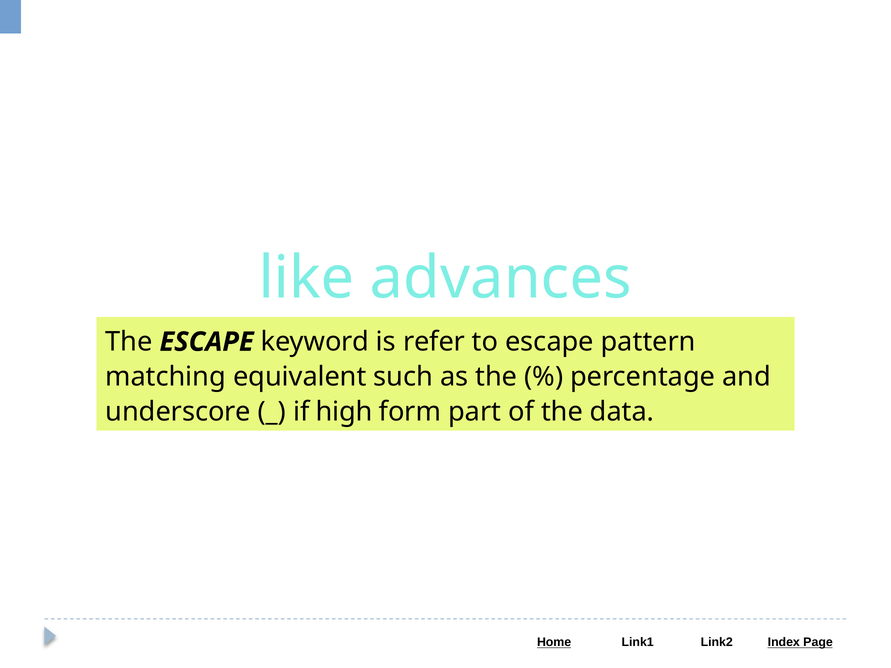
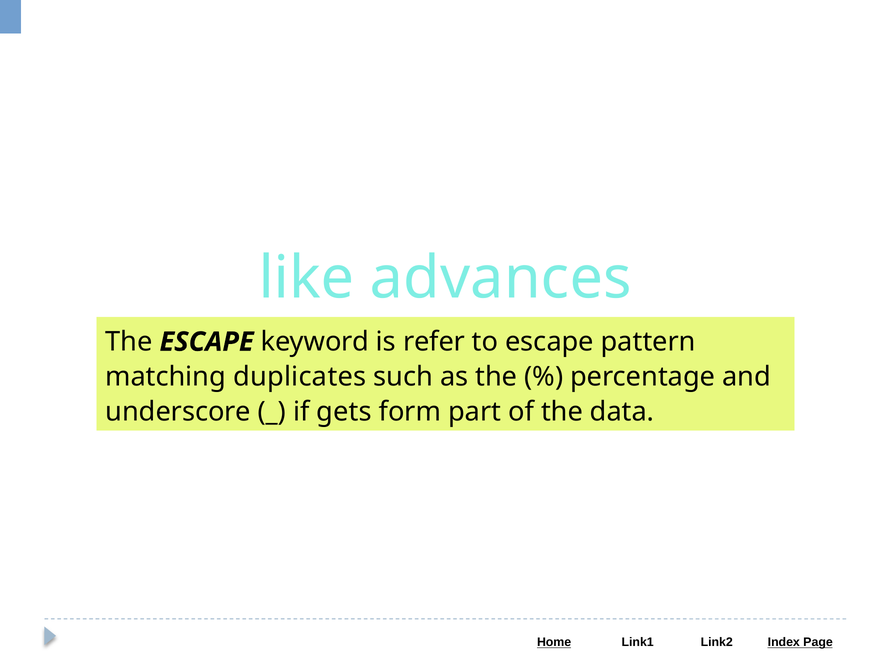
equivalent: equivalent -> duplicates
high: high -> gets
